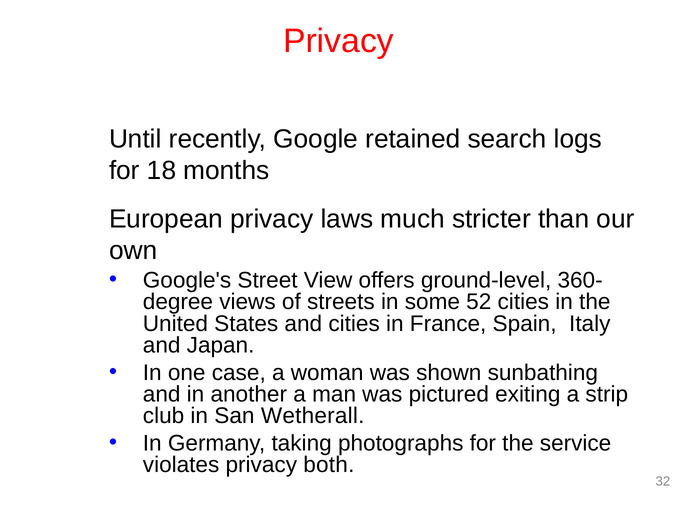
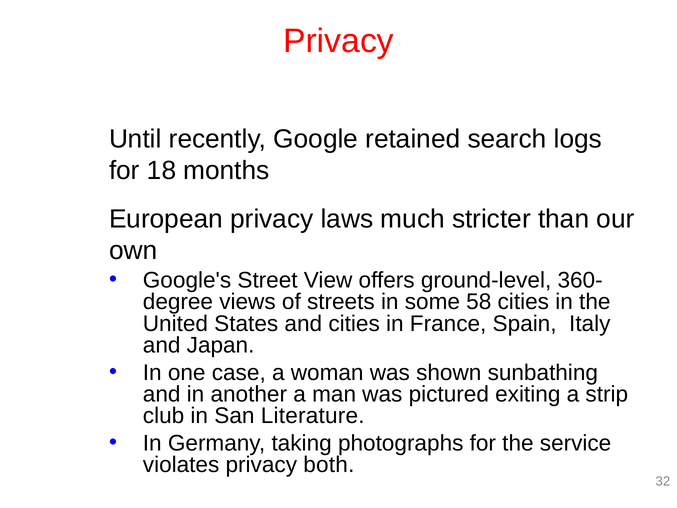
52: 52 -> 58
Wetherall: Wetherall -> Literature
